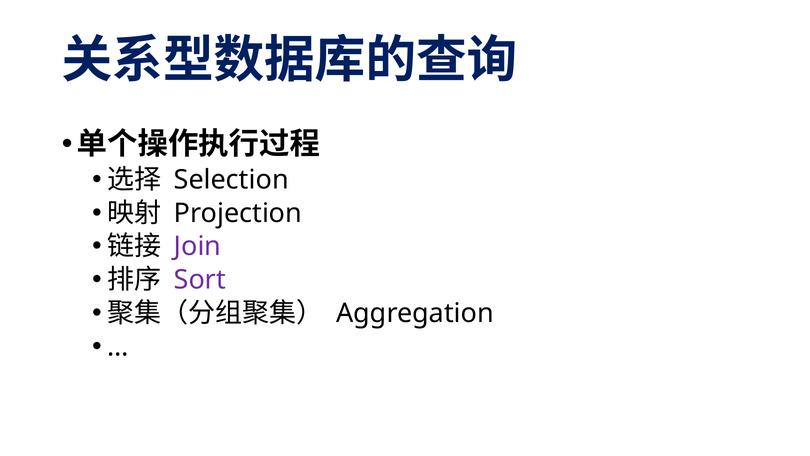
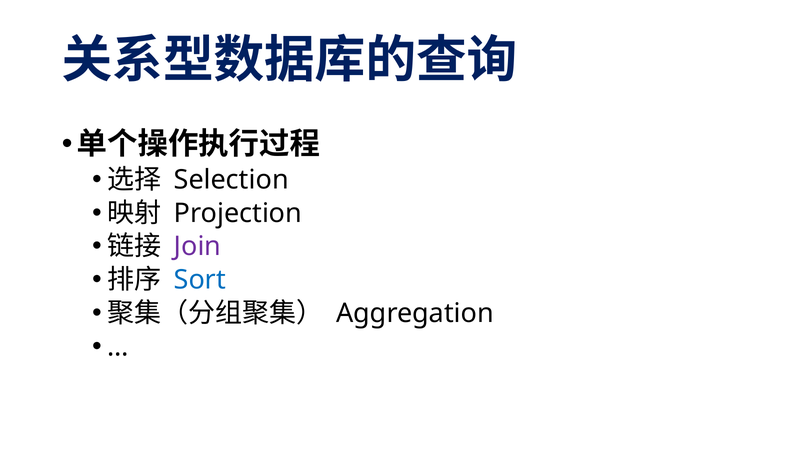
Sort colour: purple -> blue
